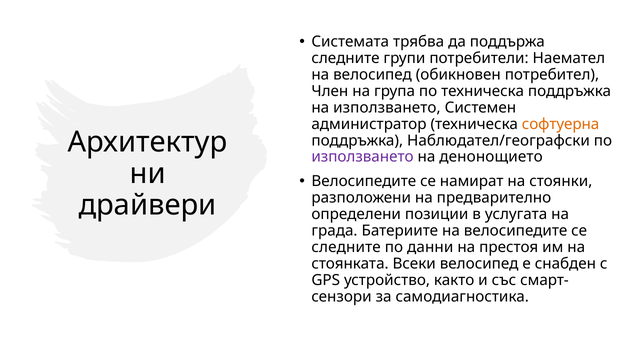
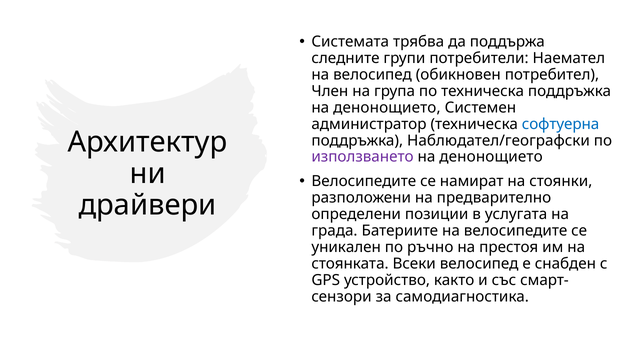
използването at (387, 107): използването -> денонощието
софтуерна colour: orange -> blue
следните at (346, 247): следните -> уникален
данни: данни -> ръчно
